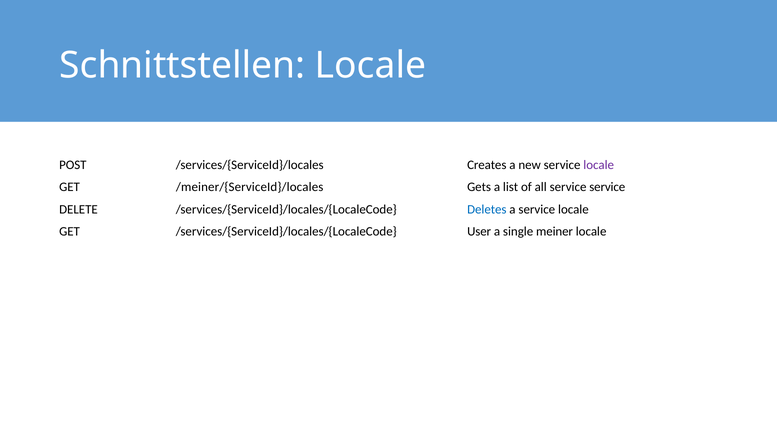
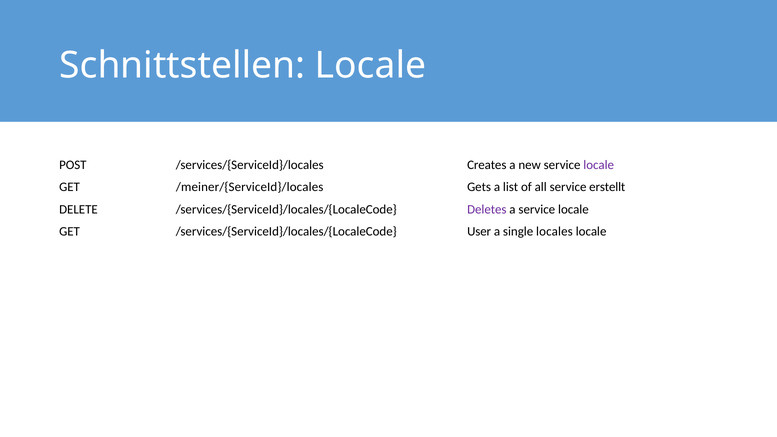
service service: service -> erstellt
Deletes colour: blue -> purple
meiner: meiner -> locales
